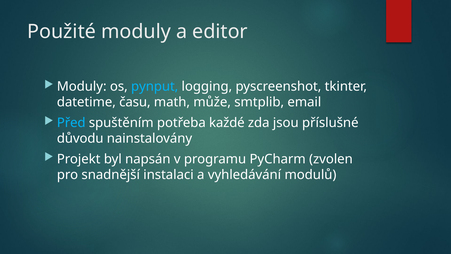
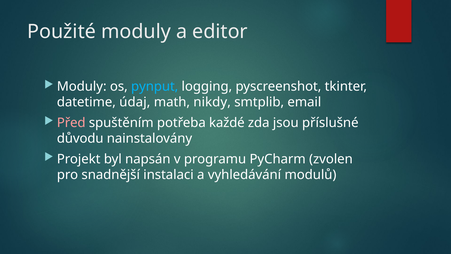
času: času -> údaj
může: může -> nikdy
Před colour: light blue -> pink
